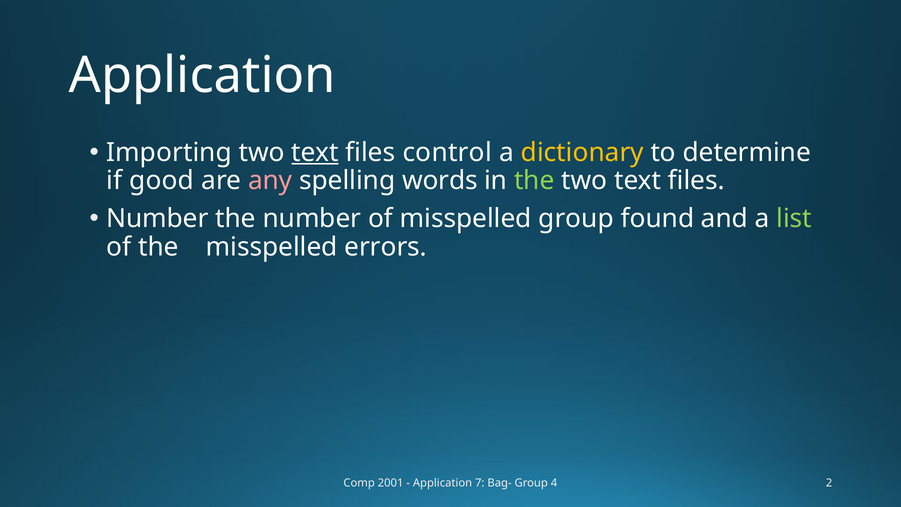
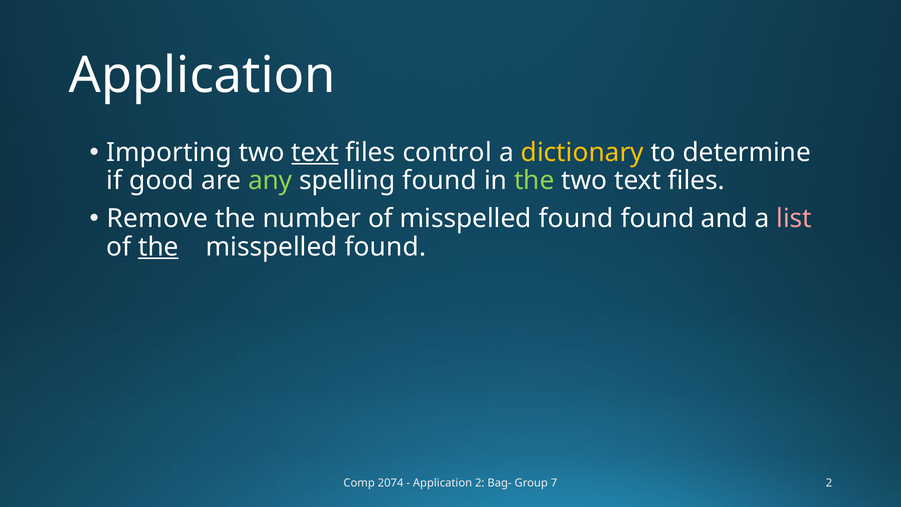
any colour: pink -> light green
spelling words: words -> found
Number at (157, 218): Number -> Remove
of misspelled group: group -> found
list colour: light green -> pink
the at (158, 247) underline: none -> present
errors at (386, 247): errors -> found
2001: 2001 -> 2074
Application 7: 7 -> 2
4: 4 -> 7
